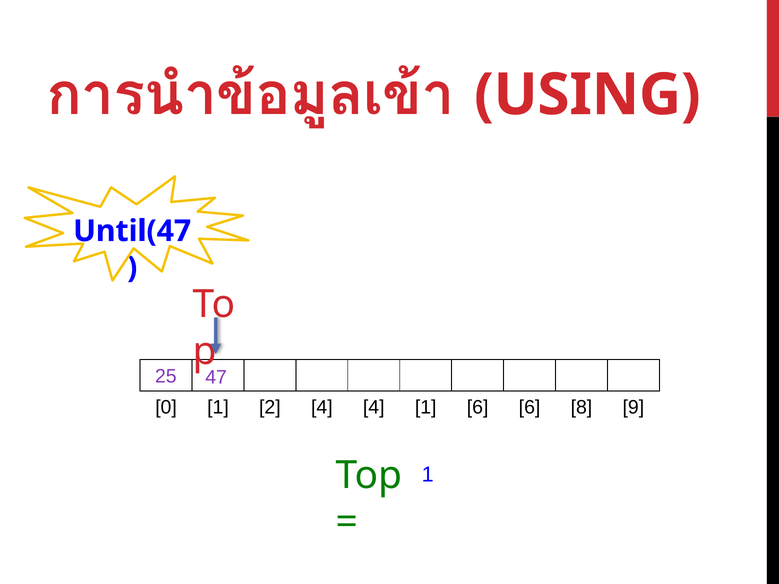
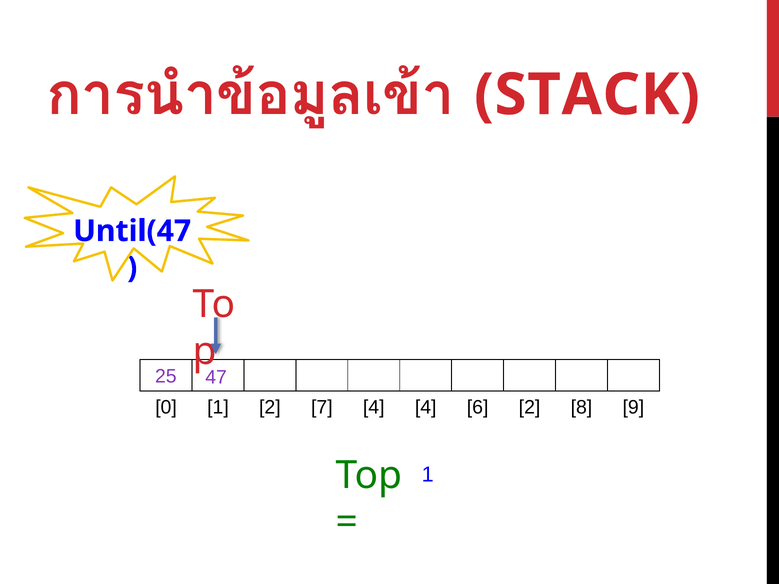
USING: USING -> STACK
2 4: 4 -> 7
4 1: 1 -> 4
6 6: 6 -> 2
